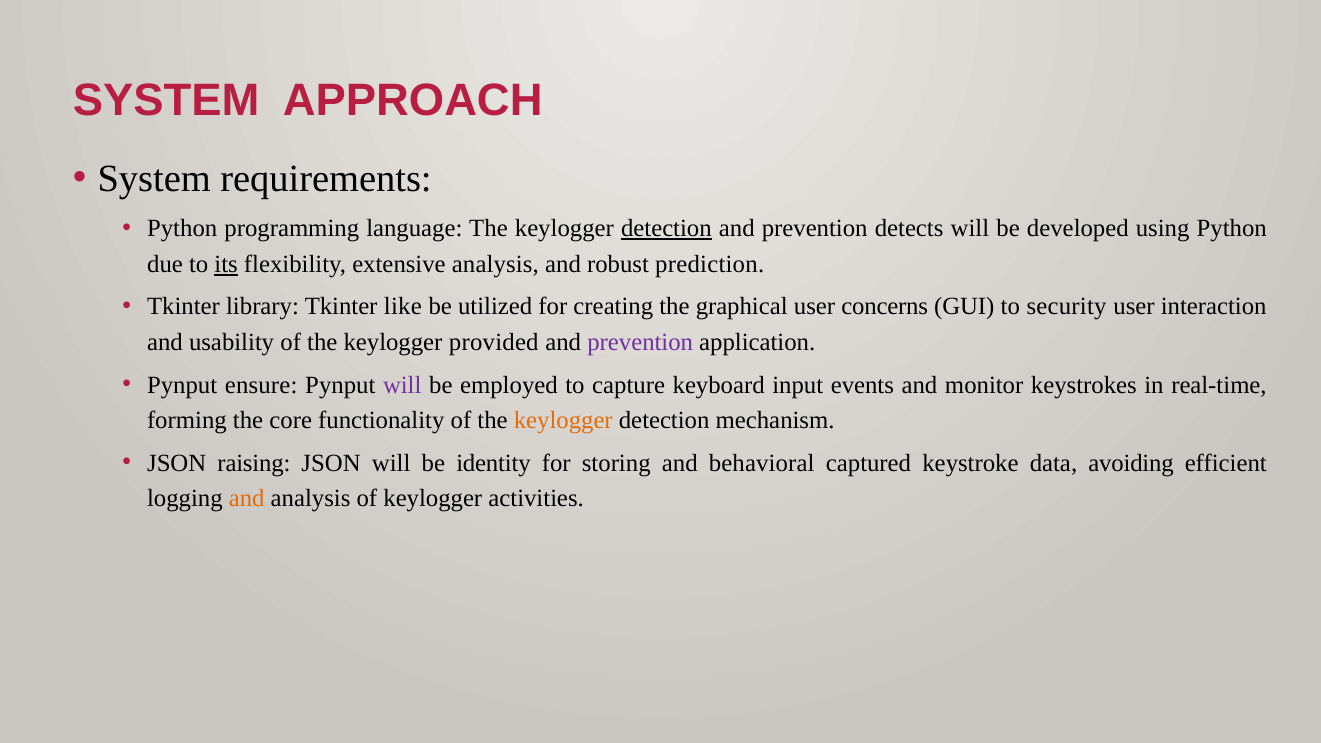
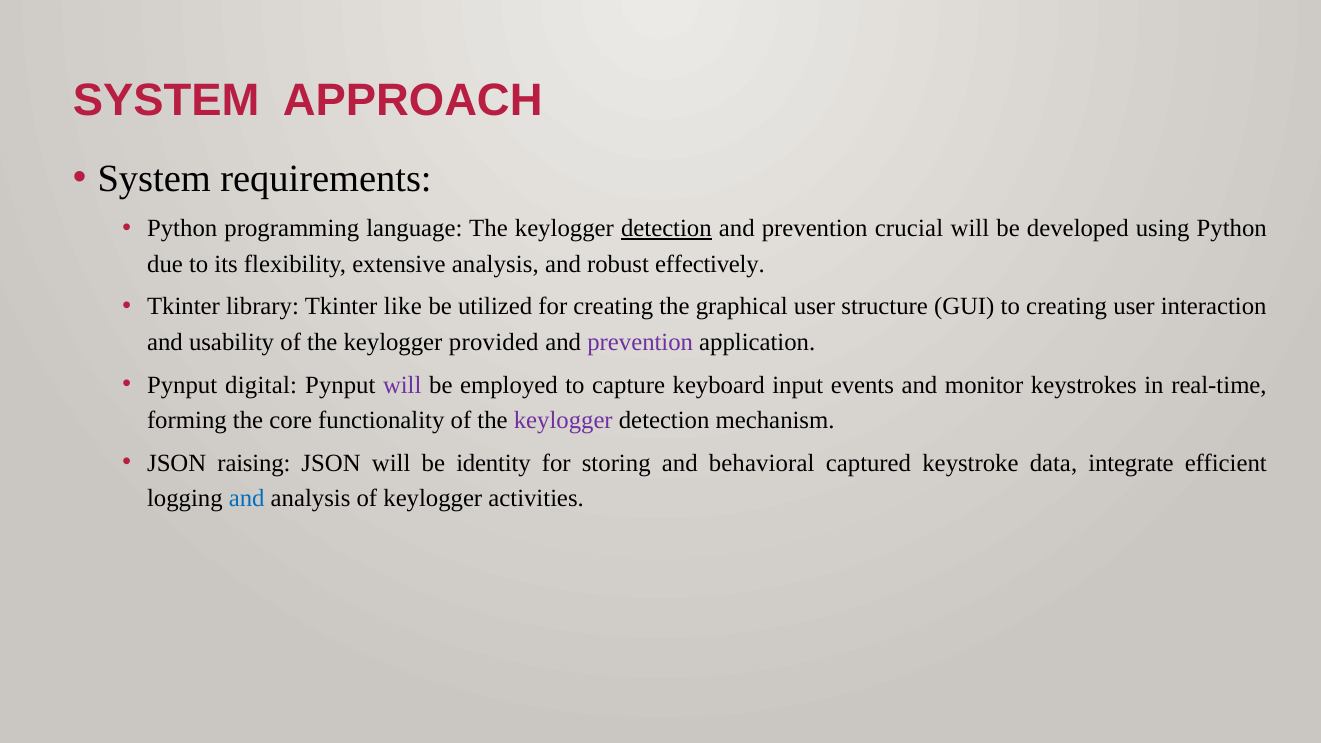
detects: detects -> crucial
its underline: present -> none
prediction: prediction -> effectively
concerns: concerns -> structure
to security: security -> creating
ensure: ensure -> digital
keylogger at (563, 421) colour: orange -> purple
avoiding: avoiding -> integrate
and at (247, 499) colour: orange -> blue
